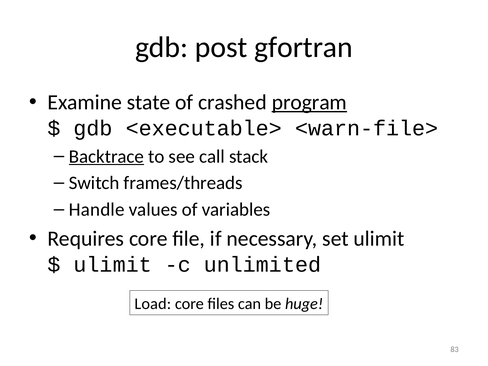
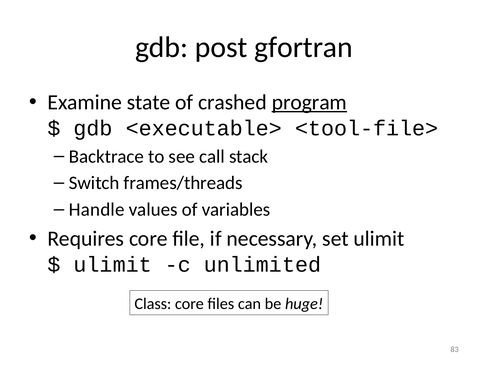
<warn-file>: <warn-file> -> <tool-file>
Backtrace underline: present -> none
Load: Load -> Class
